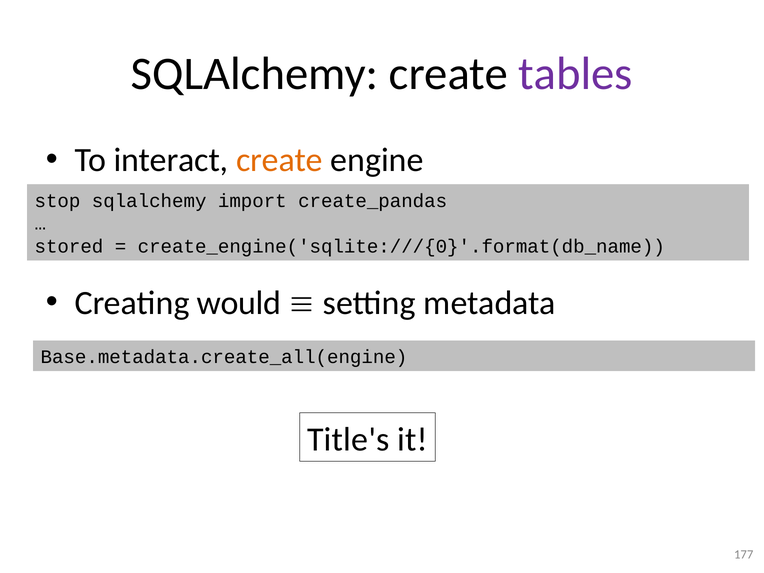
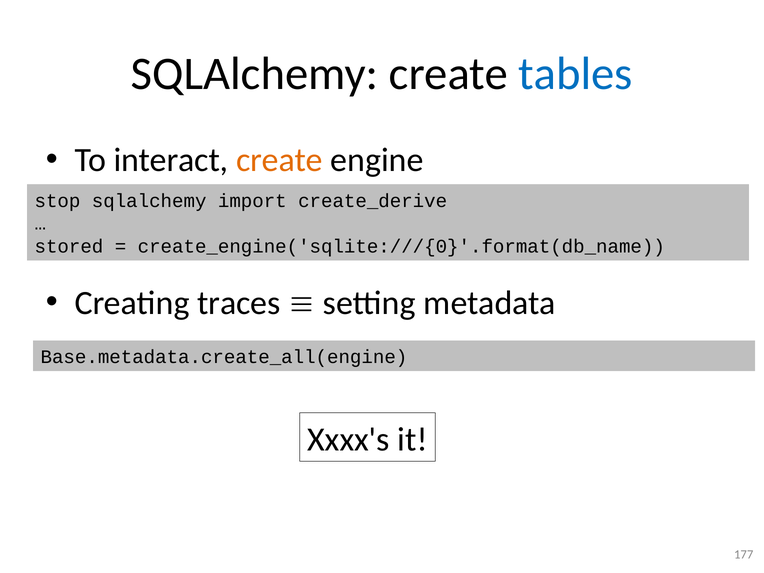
tables colour: purple -> blue
create_pandas: create_pandas -> create_derive
would: would -> traces
Title's: Title's -> Xxxx's
